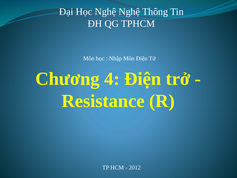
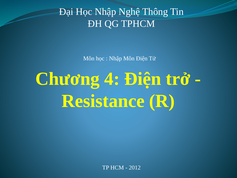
Học Nghệ: Nghệ -> Nhập
